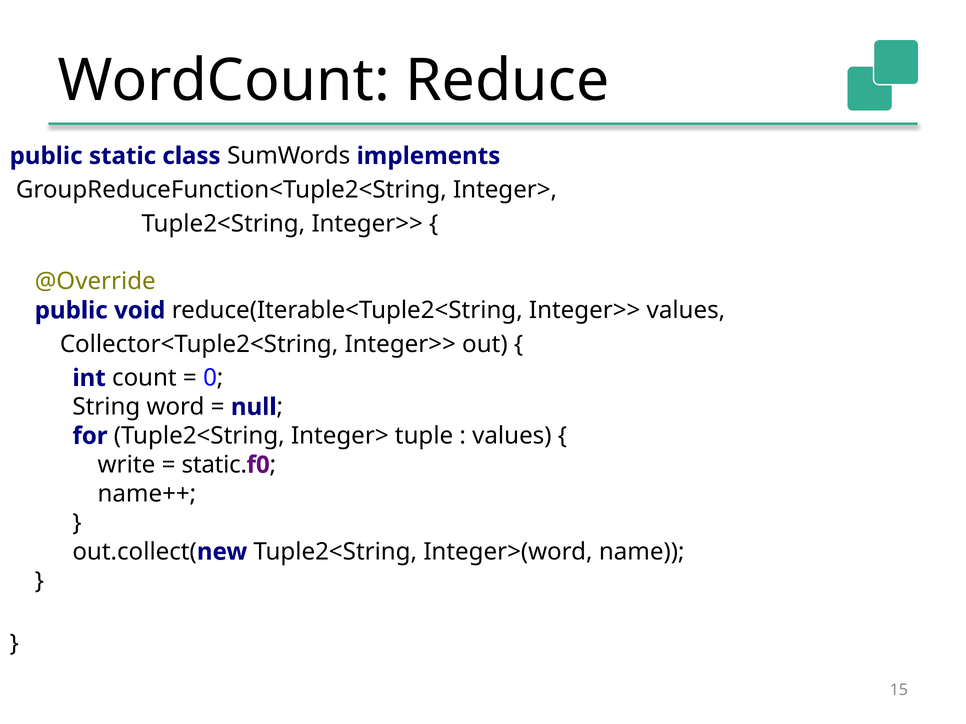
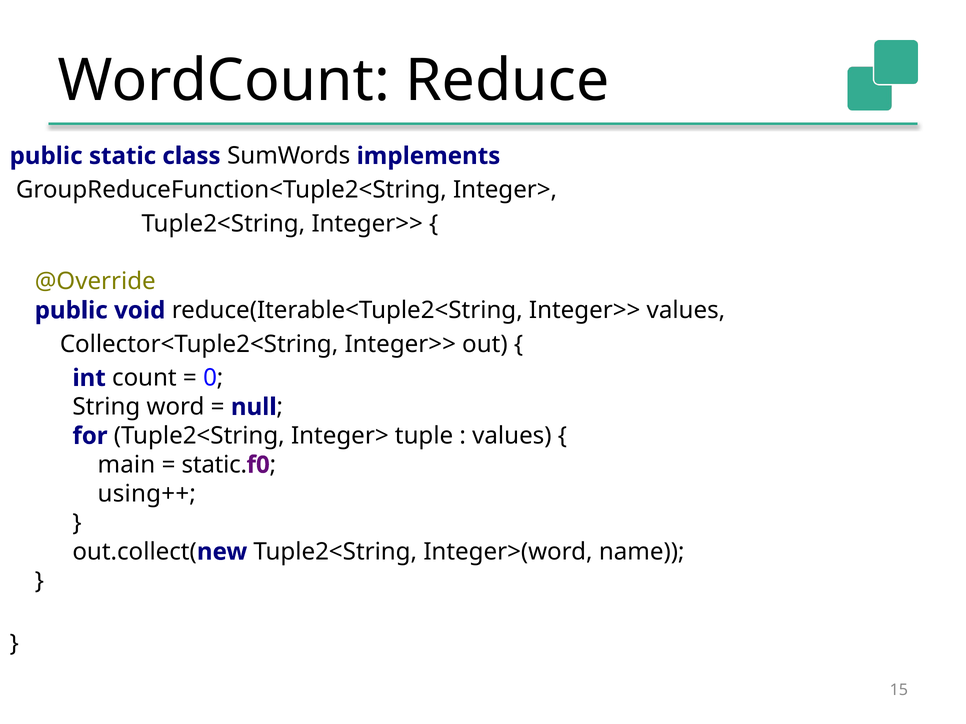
write: write -> main
name++: name++ -> using++
